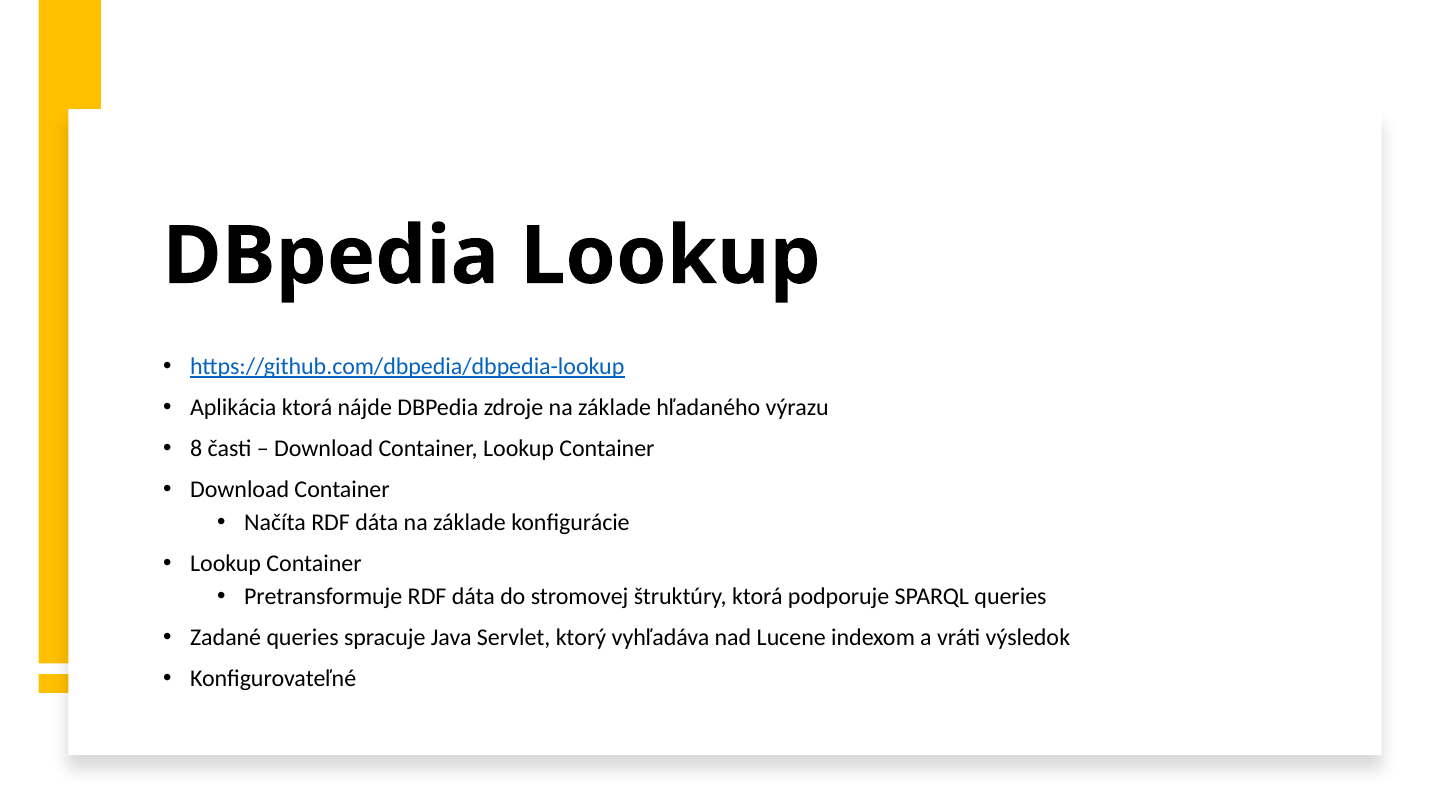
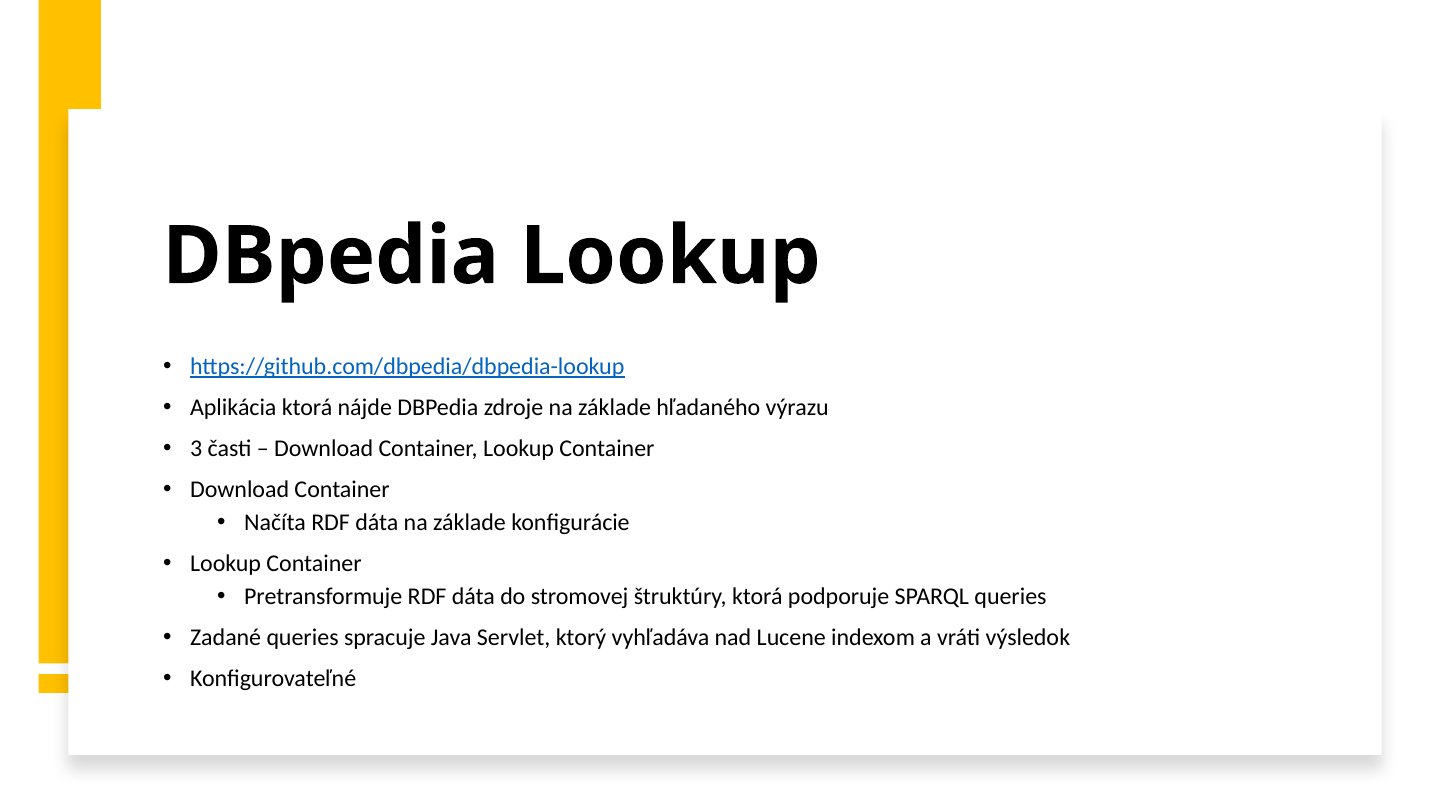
8: 8 -> 3
